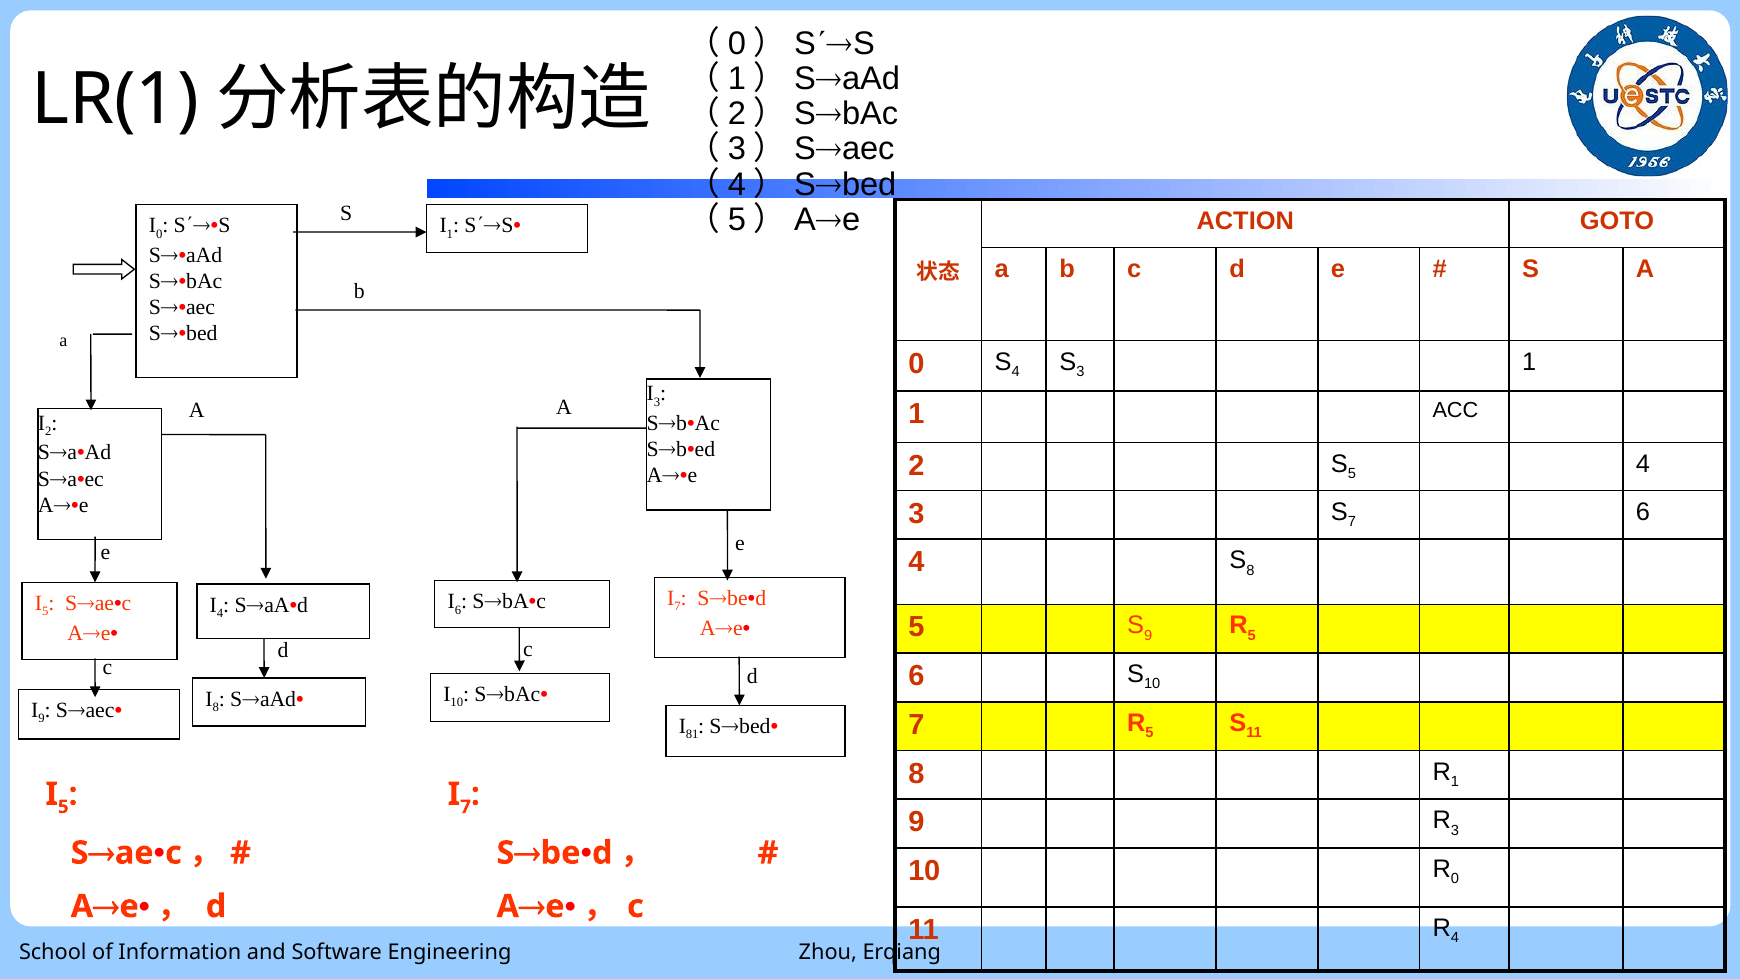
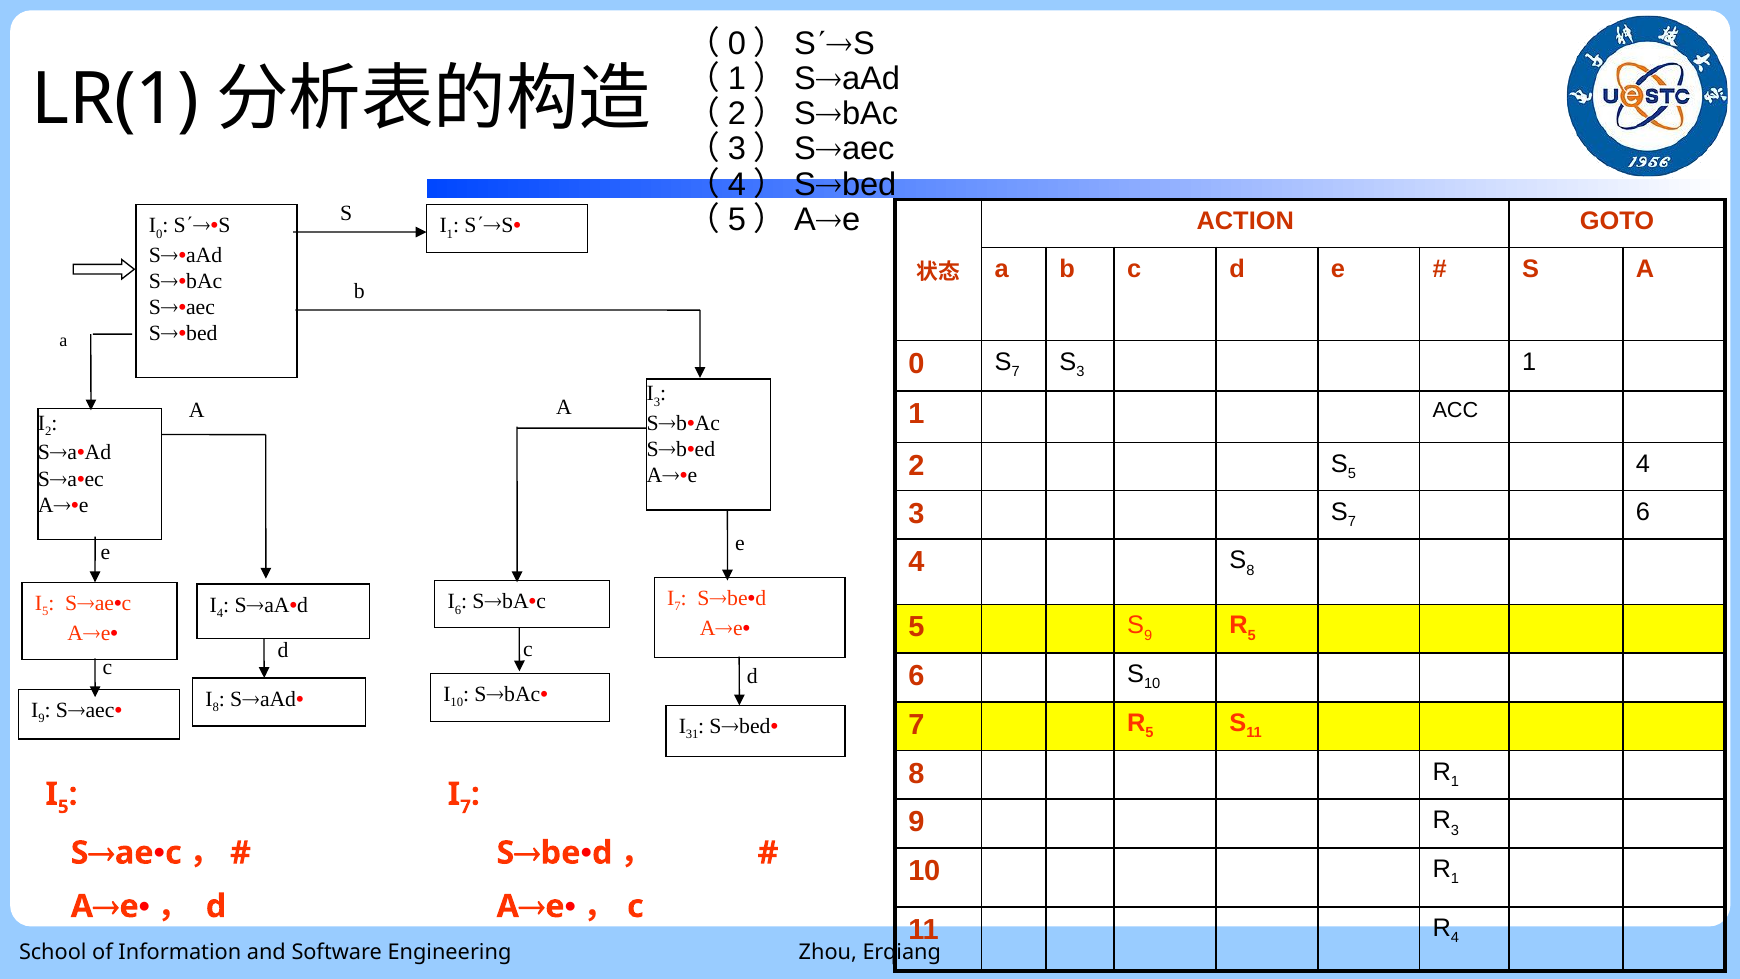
0 S 4: 4 -> 7
81: 81 -> 31
0 at (1455, 879): 0 -> 1
